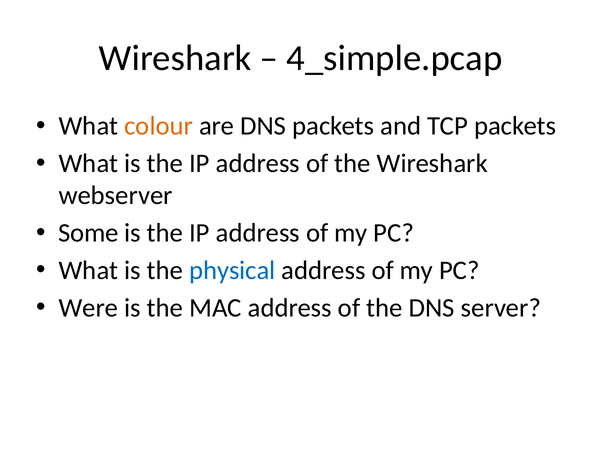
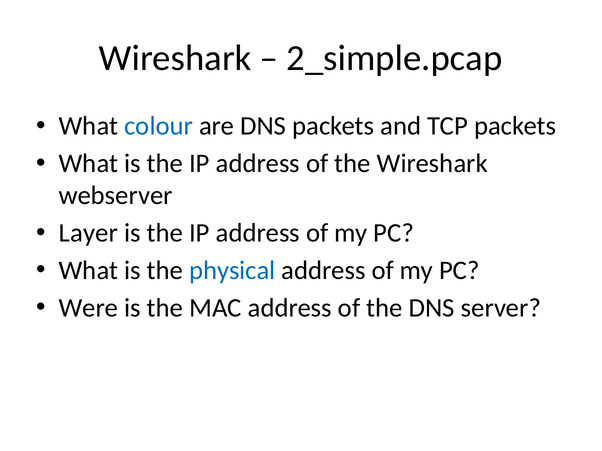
4_simple.pcap: 4_simple.pcap -> 2_simple.pcap
colour colour: orange -> blue
Some: Some -> Layer
